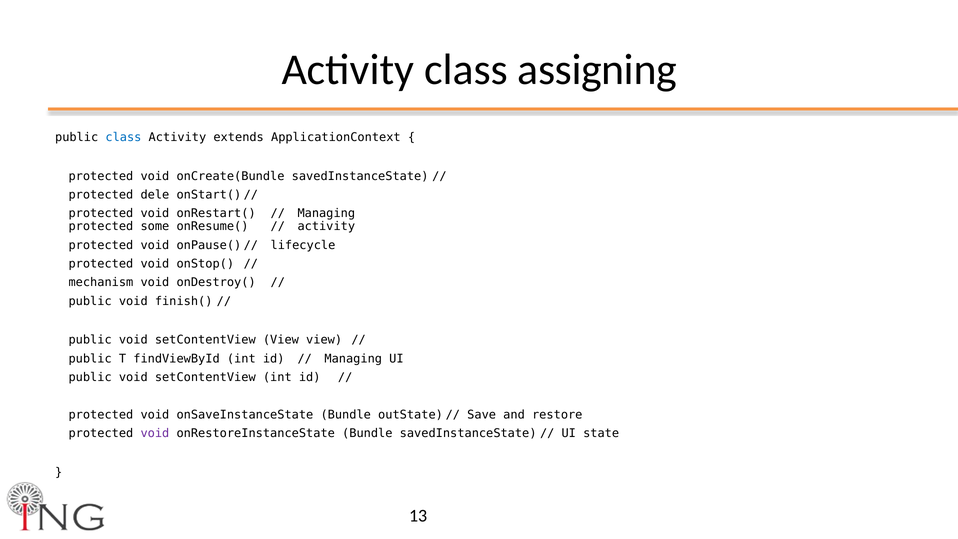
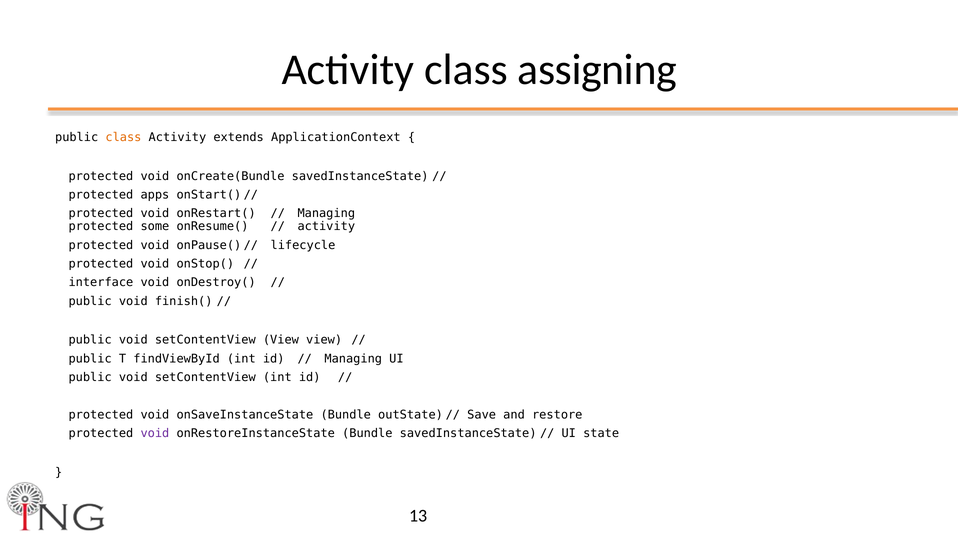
class at (123, 137) colour: blue -> orange
dele: dele -> apps
mechanism: mechanism -> interface
